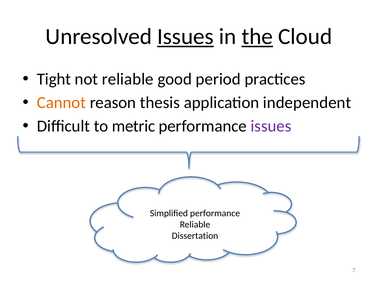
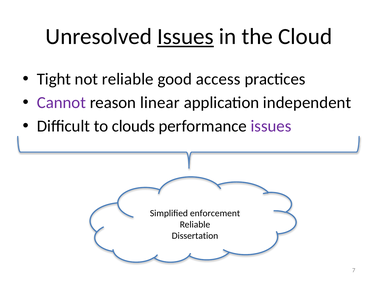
the underline: present -> none
period: period -> access
Cannot colour: orange -> purple
thesis: thesis -> linear
metric: metric -> clouds
Simplified performance: performance -> enforcement
